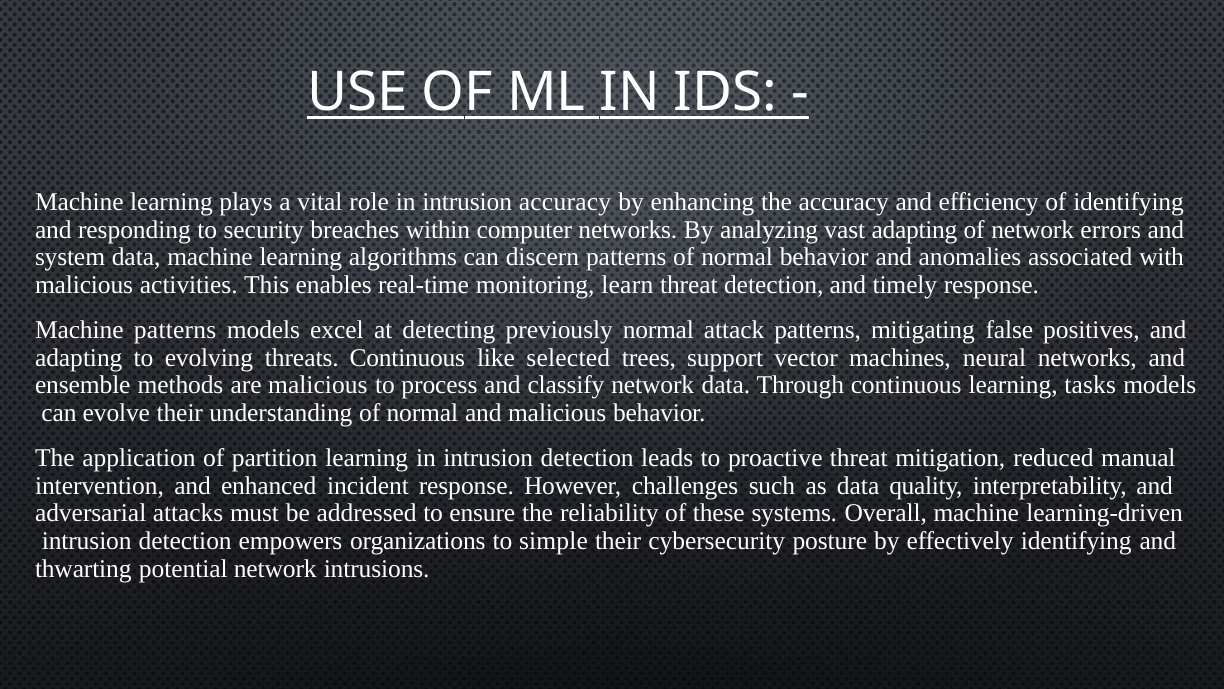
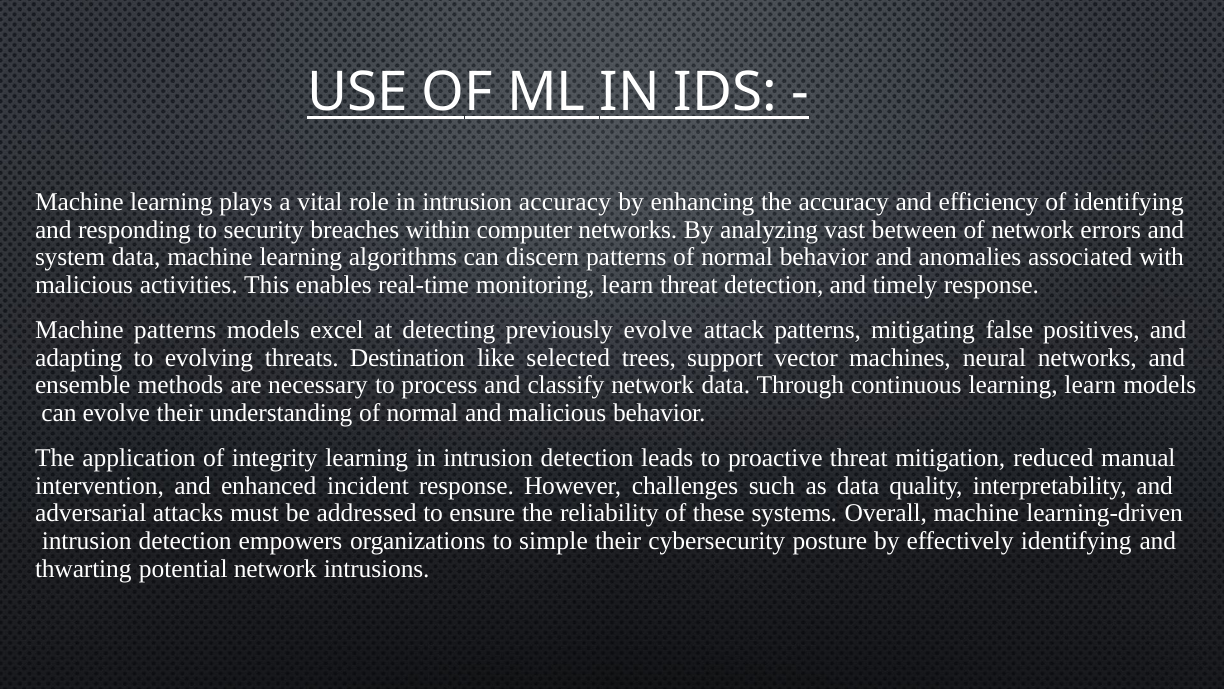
vast adapting: adapting -> between
previously normal: normal -> evolve
threats Continuous: Continuous -> Destination
are malicious: malicious -> necessary
learning tasks: tasks -> learn
partition: partition -> integrity
